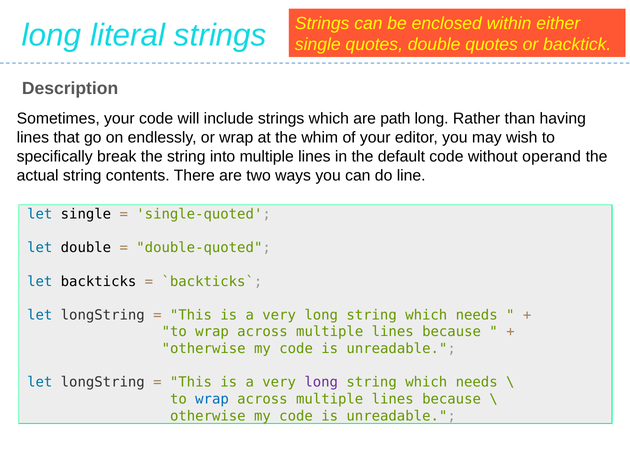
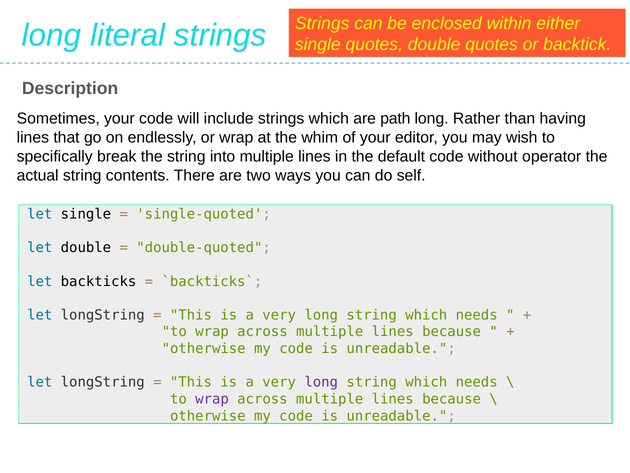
operand: operand -> operator
line: line -> self
wrap at (212, 399) colour: blue -> purple
